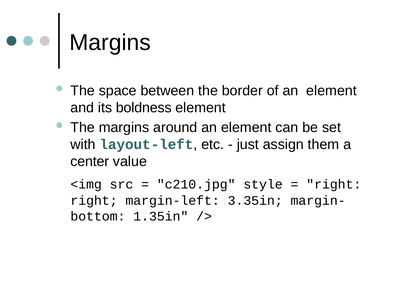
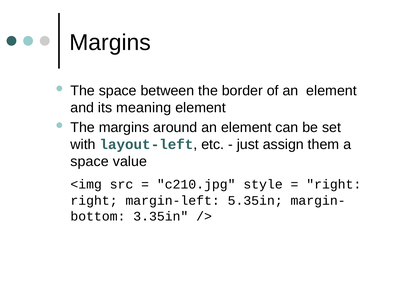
boldness: boldness -> meaning
center at (90, 162): center -> space
3.35in: 3.35in -> 5.35in
1.35in: 1.35in -> 3.35in
